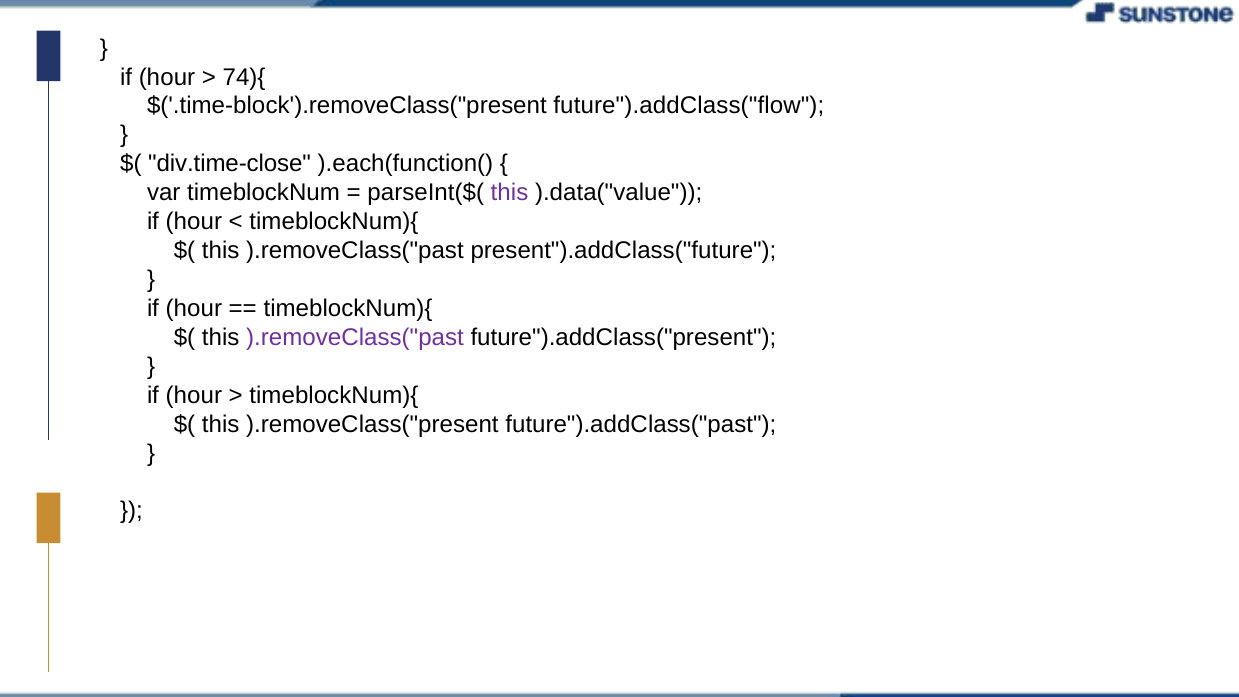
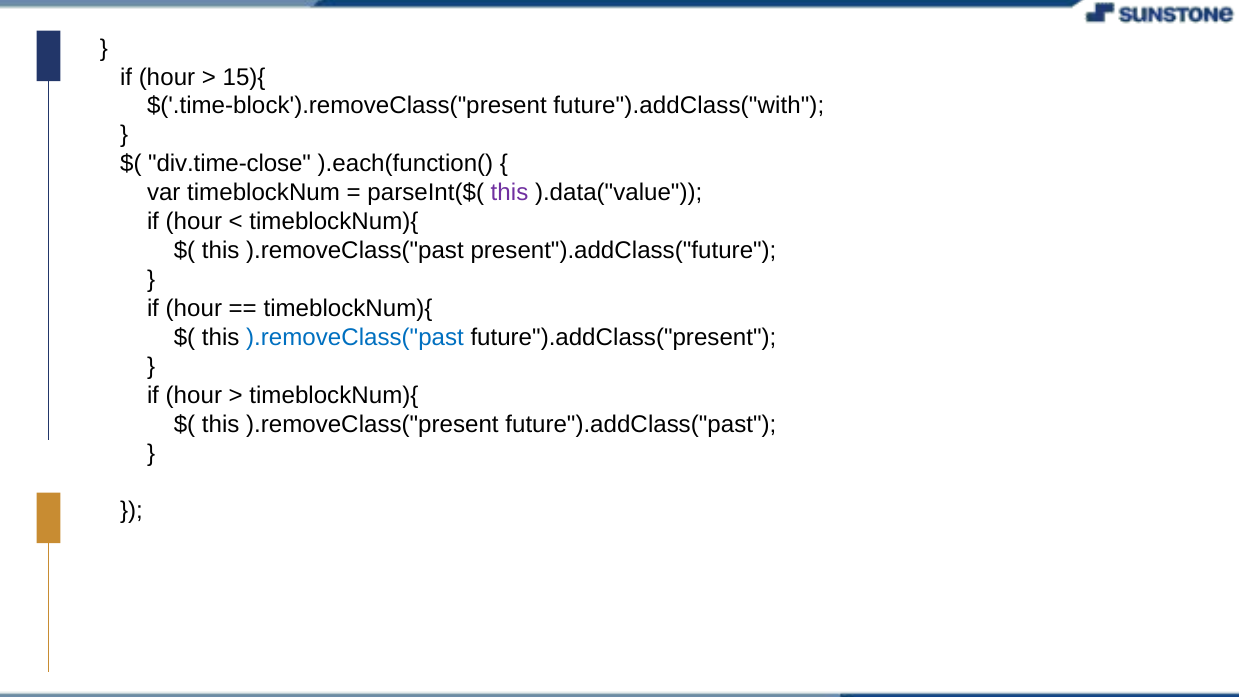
74){: 74){ -> 15){
future").addClass("flow: future").addClass("flow -> future").addClass("with
).removeClass("past at (355, 337) colour: purple -> blue
